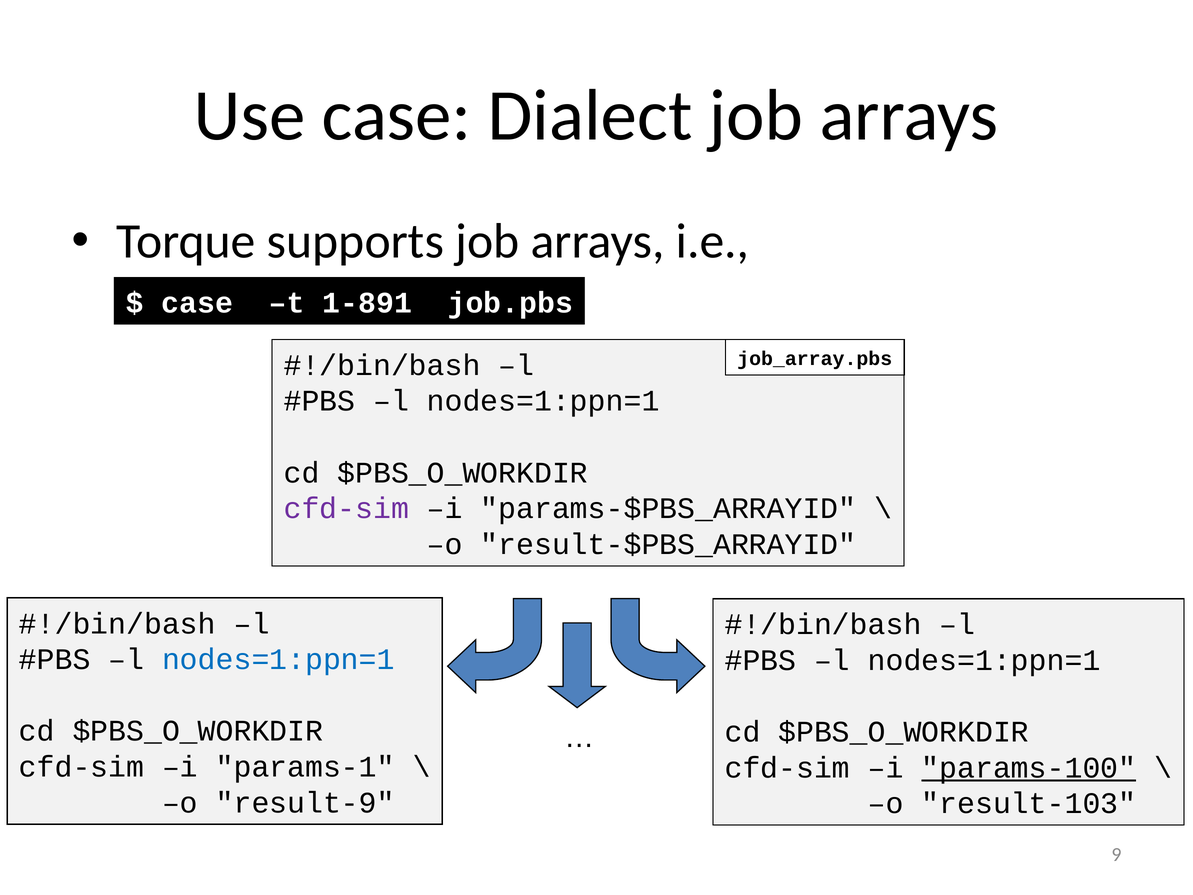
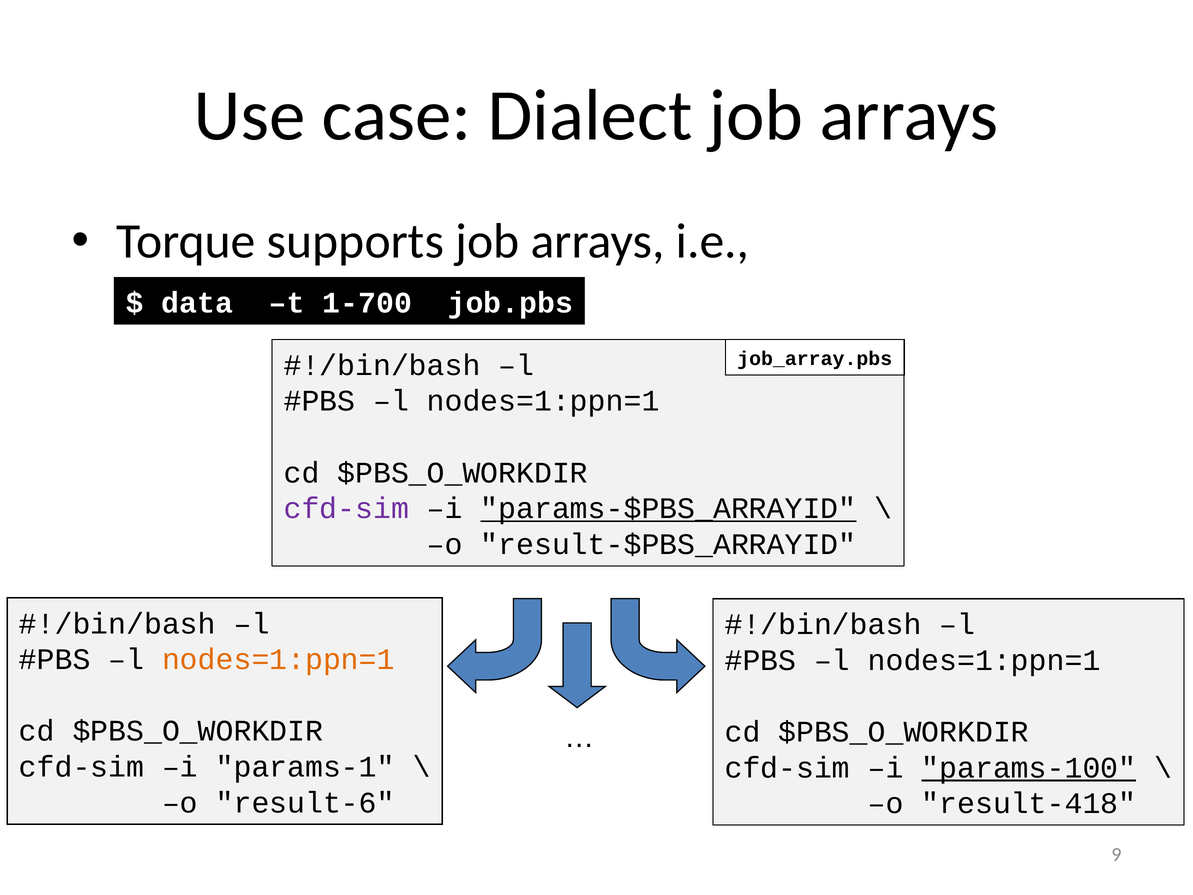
case at (197, 303): case -> data
1-891: 1-891 -> 1-700
params-$PBS_ARRAYID underline: none -> present
nodes=1:ppn=1 at (278, 659) colour: blue -> orange
result-9: result-9 -> result-6
result-103: result-103 -> result-418
